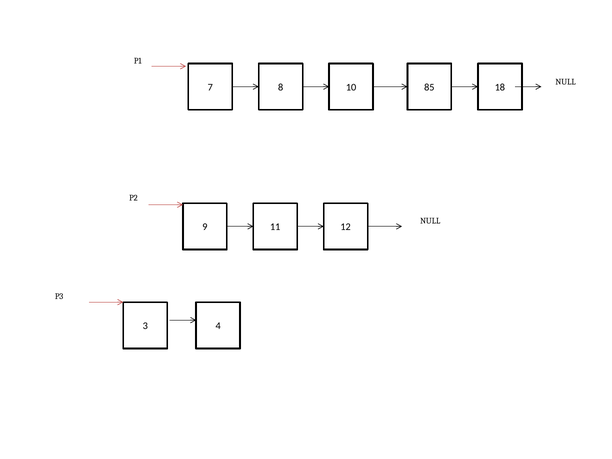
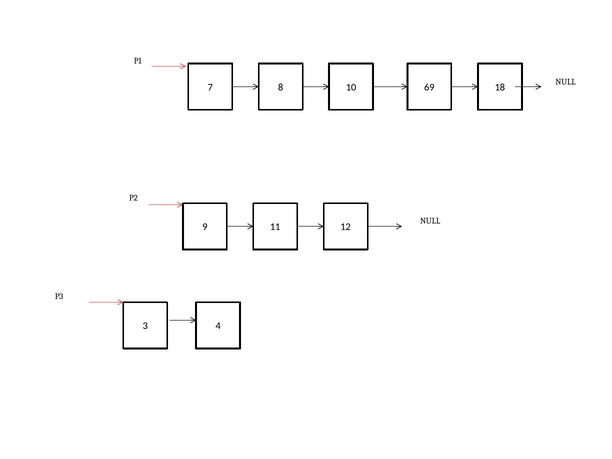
85: 85 -> 69
